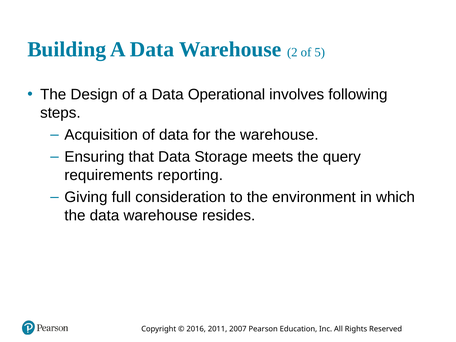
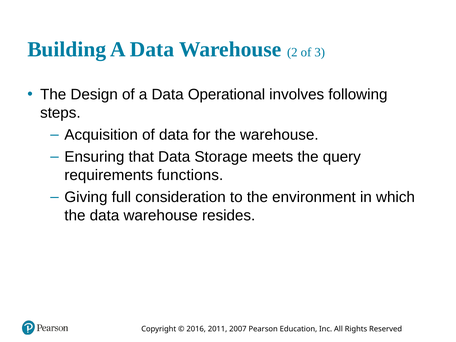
5: 5 -> 3
reporting: reporting -> functions
